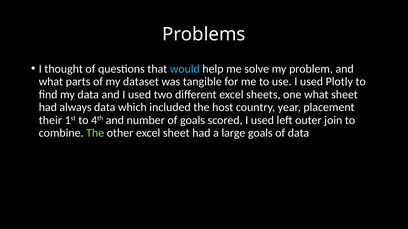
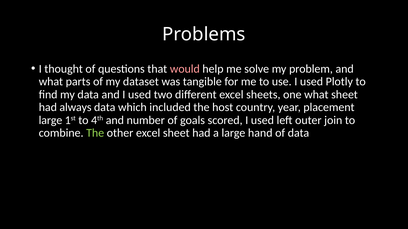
would colour: light blue -> pink
their at (50, 120): their -> large
large goals: goals -> hand
